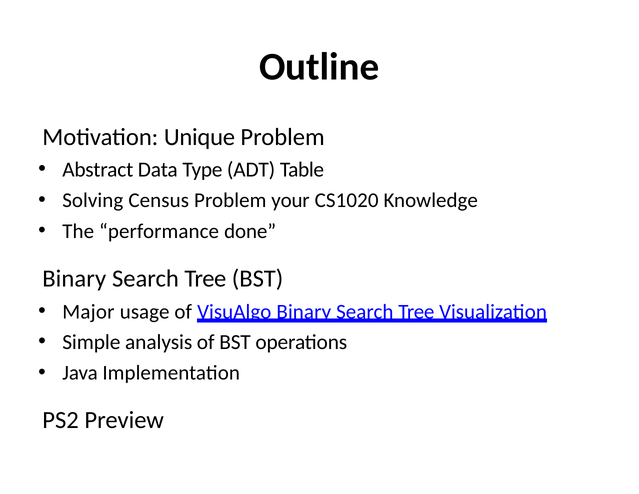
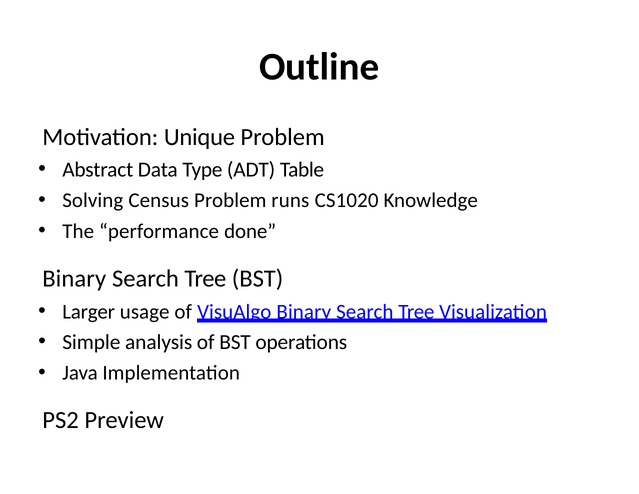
your: your -> runs
Major: Major -> Larger
